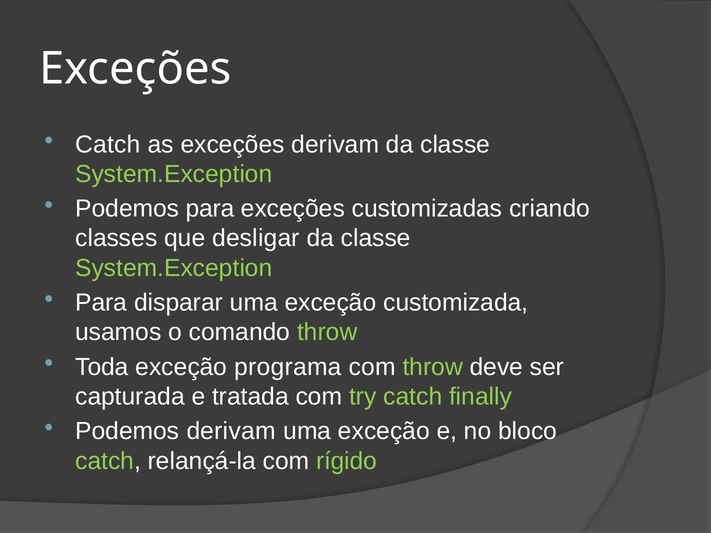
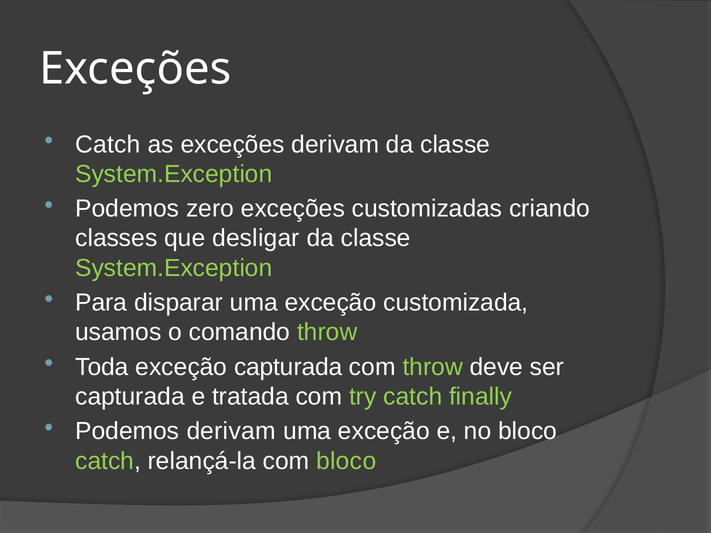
Podemos para: para -> zero
exceção programa: programa -> capturada
com rígido: rígido -> bloco
